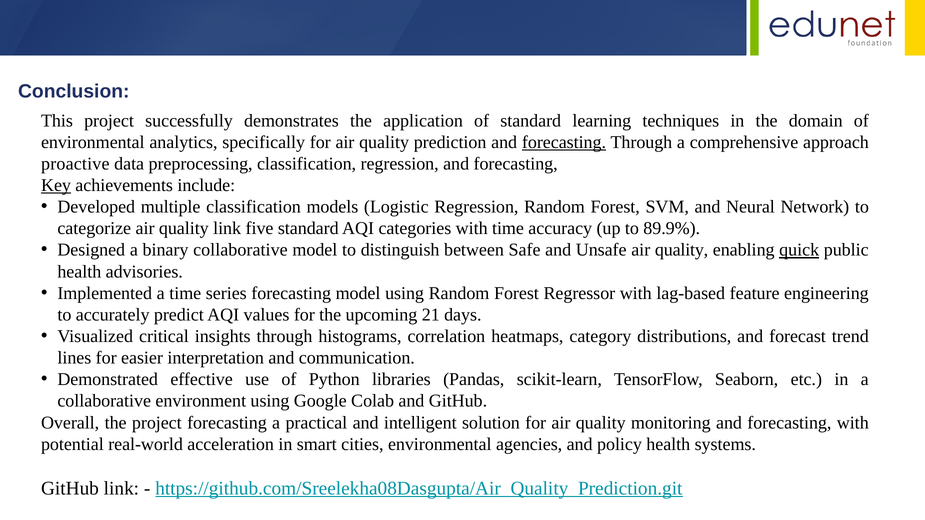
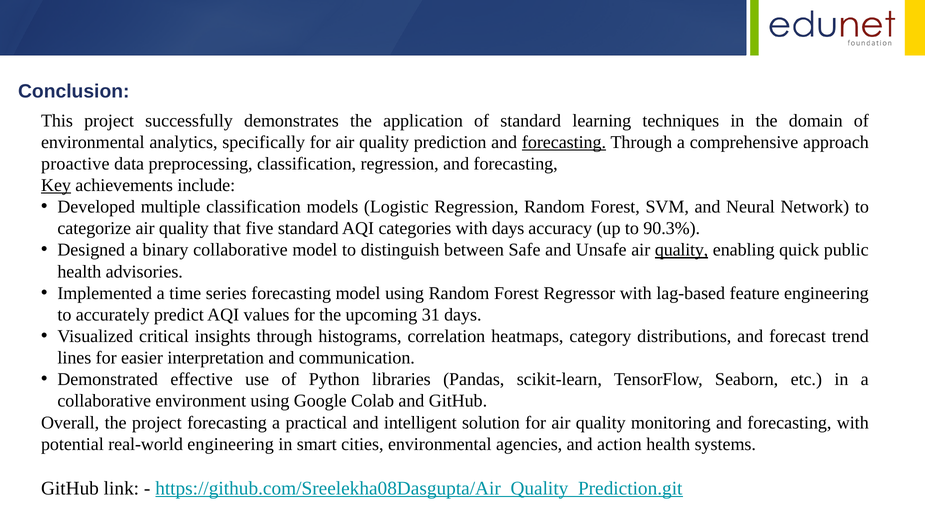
quality link: link -> that
with time: time -> days
89.9%: 89.9% -> 90.3%
quality at (682, 250) underline: none -> present
quick underline: present -> none
21: 21 -> 31
real-world acceleration: acceleration -> engineering
policy: policy -> action
